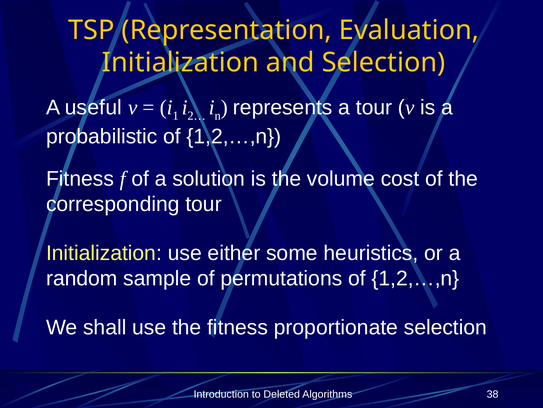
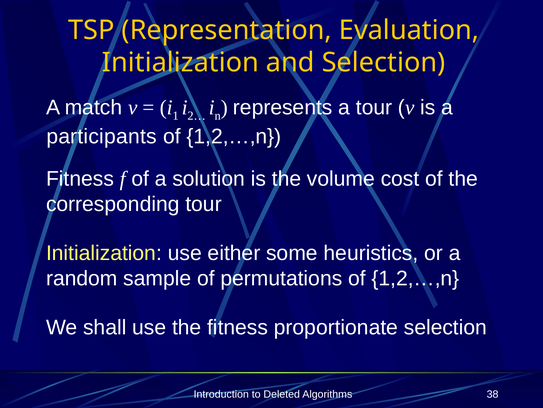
useful: useful -> match
probabilistic: probabilistic -> participants
